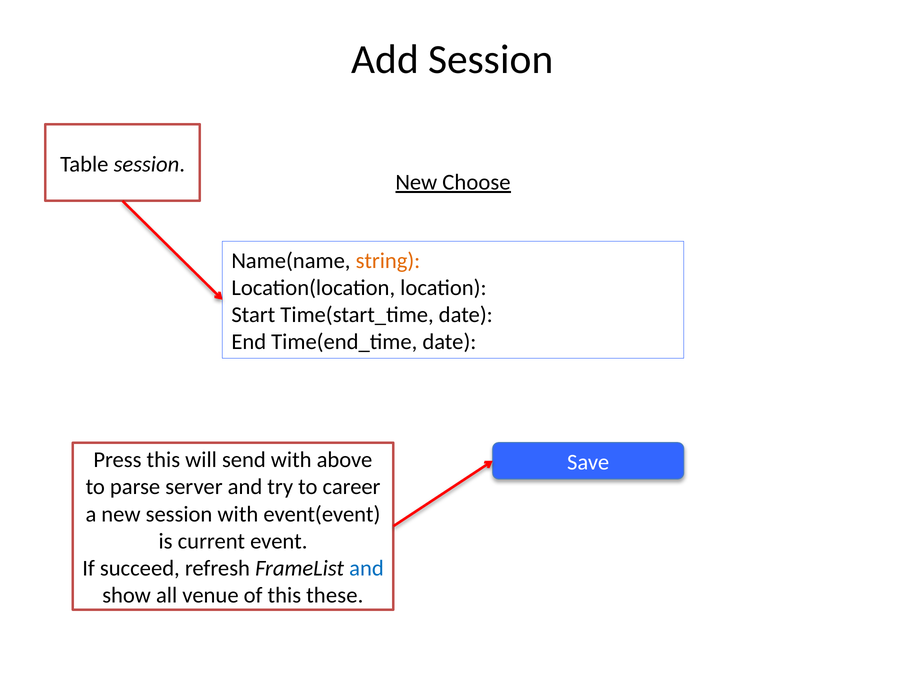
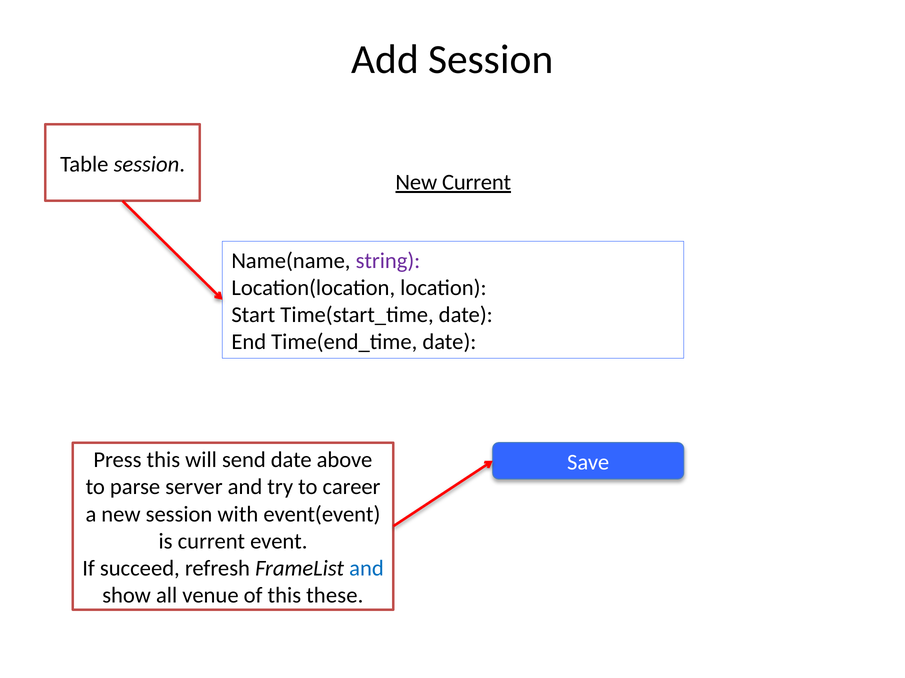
New Choose: Choose -> Current
string colour: orange -> purple
send with: with -> date
